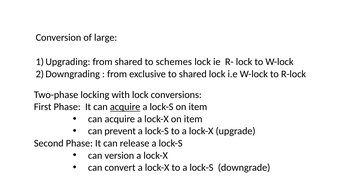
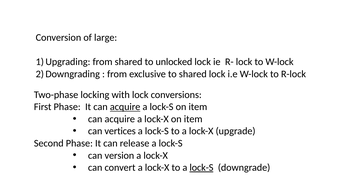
schemes: schemes -> unlocked
prevent: prevent -> vertices
lock-S at (201, 167) underline: none -> present
